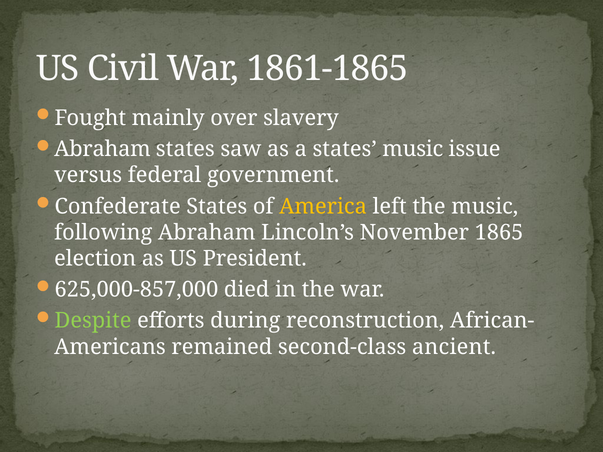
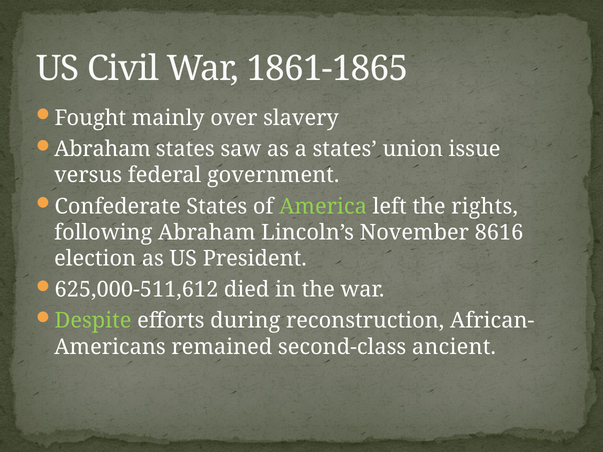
states music: music -> union
America colour: yellow -> light green
the music: music -> rights
1865: 1865 -> 8616
625,000-857,000: 625,000-857,000 -> 625,000-511,612
